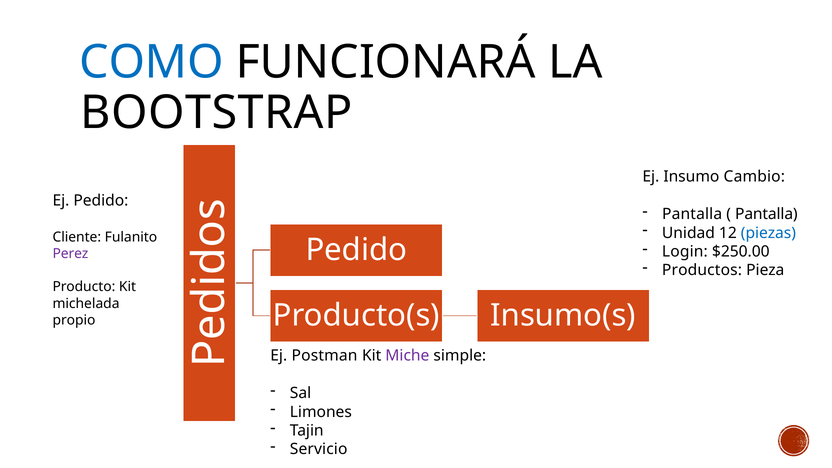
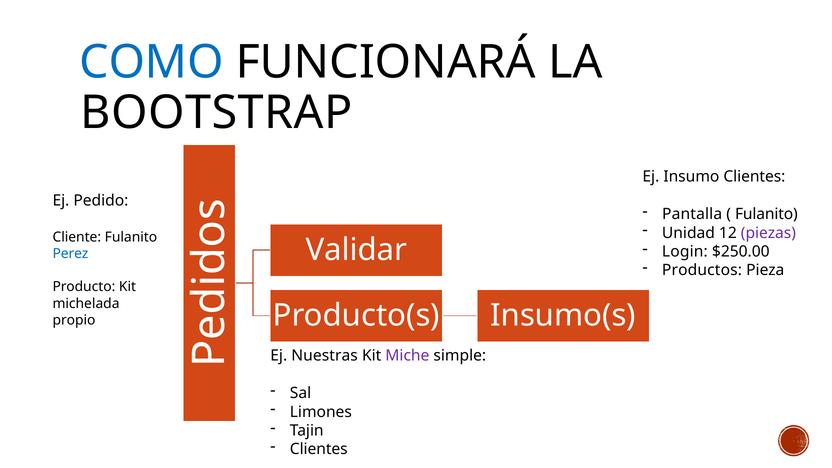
Insumo Cambio: Cambio -> Clientes
Pantalla at (766, 214): Pantalla -> Fulanito
piezas colour: blue -> purple
Pedido at (356, 250): Pedido -> Validar
Perez colour: purple -> blue
Postman: Postman -> Nuestras
Servicio at (319, 449): Servicio -> Clientes
